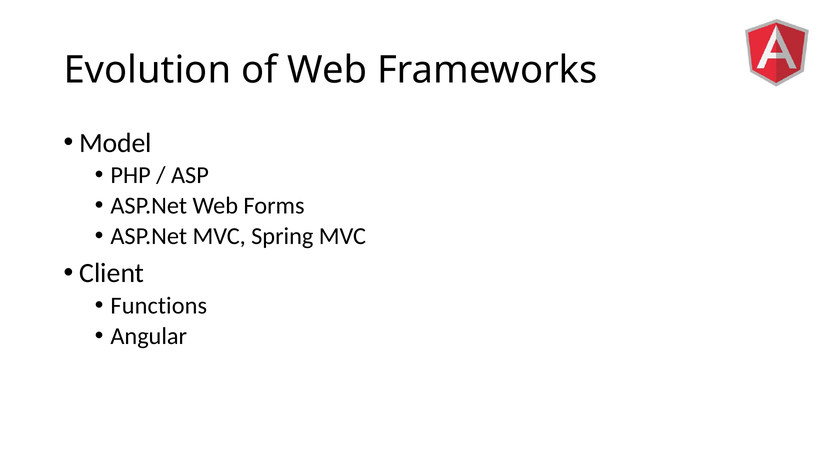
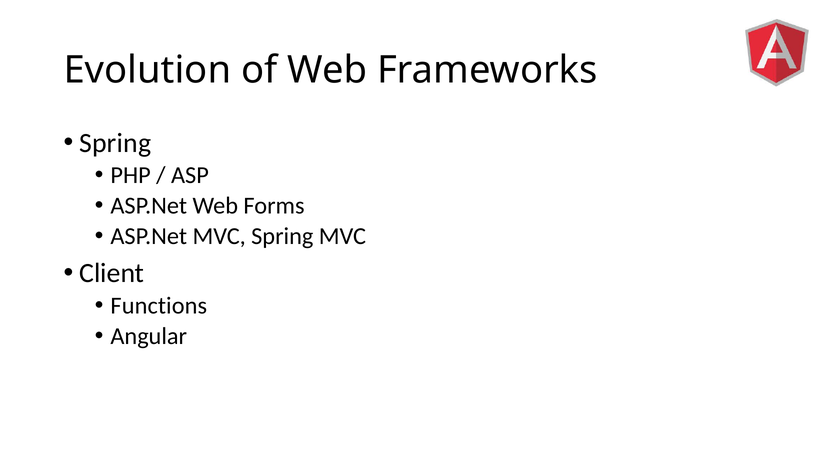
Model at (115, 143): Model -> Spring
